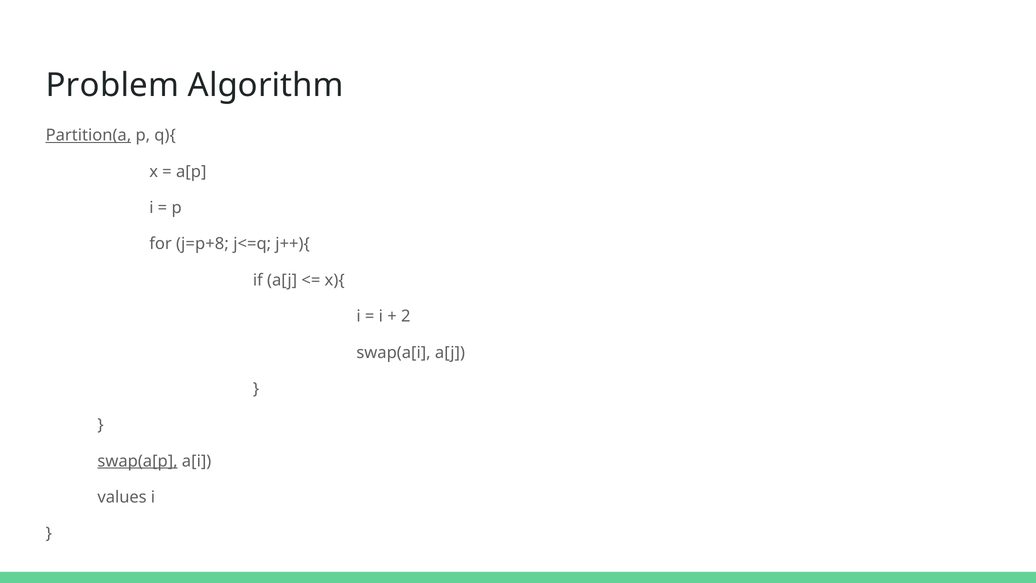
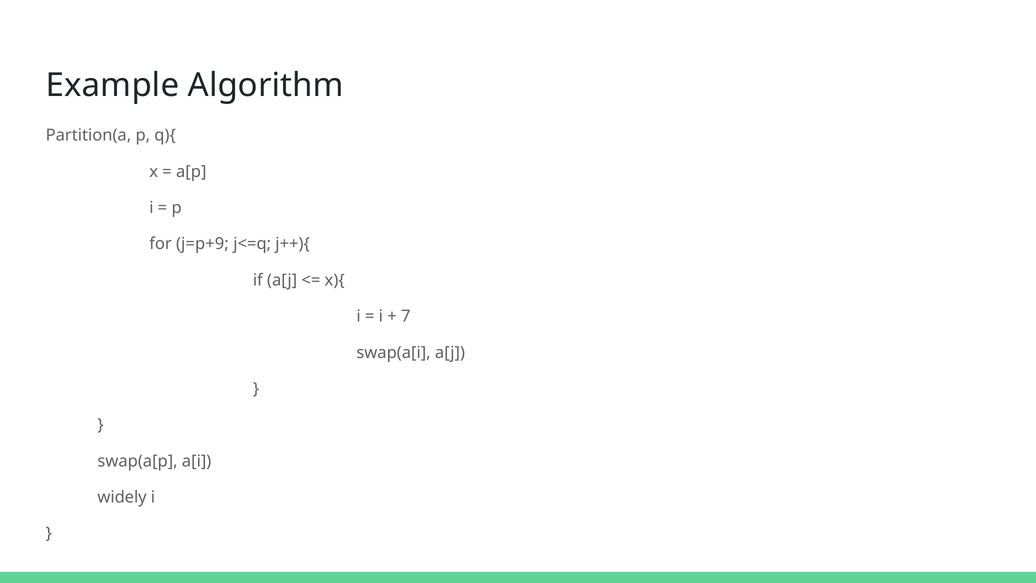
Problem: Problem -> Example
Partition(a underline: present -> none
j=p+8: j=p+8 -> j=p+9
2: 2 -> 7
swap(a[p underline: present -> none
values: values -> widely
